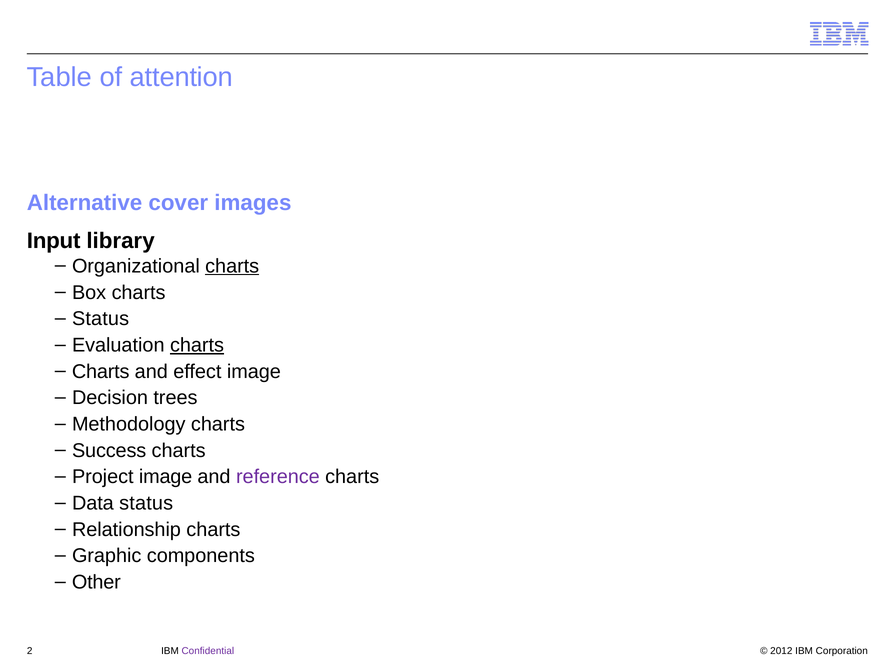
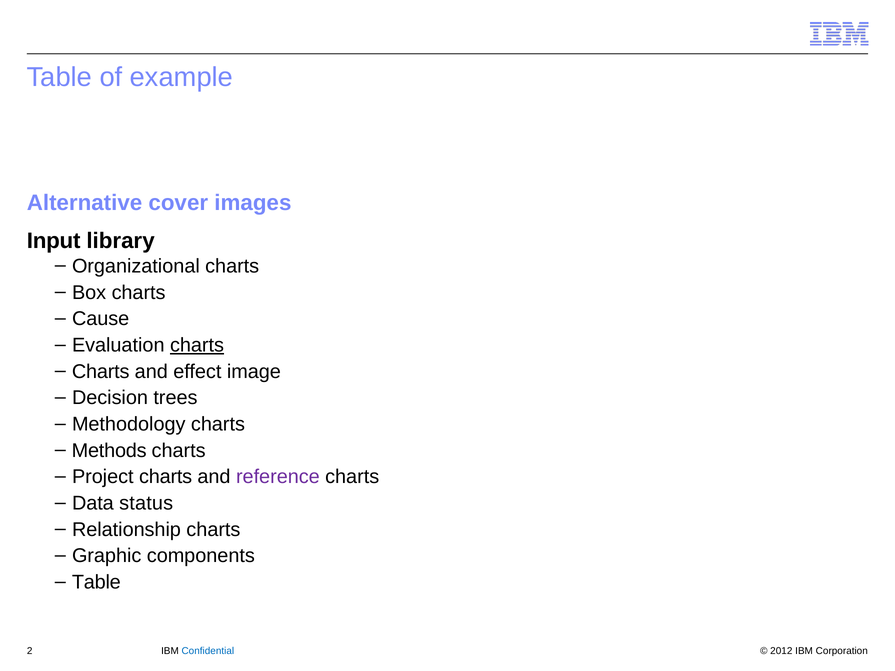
attention: attention -> example
charts at (232, 266) underline: present -> none
Status at (101, 319): Status -> Cause
Success: Success -> Methods
Project image: image -> charts
Other at (96, 582): Other -> Table
Confidential colour: purple -> blue
